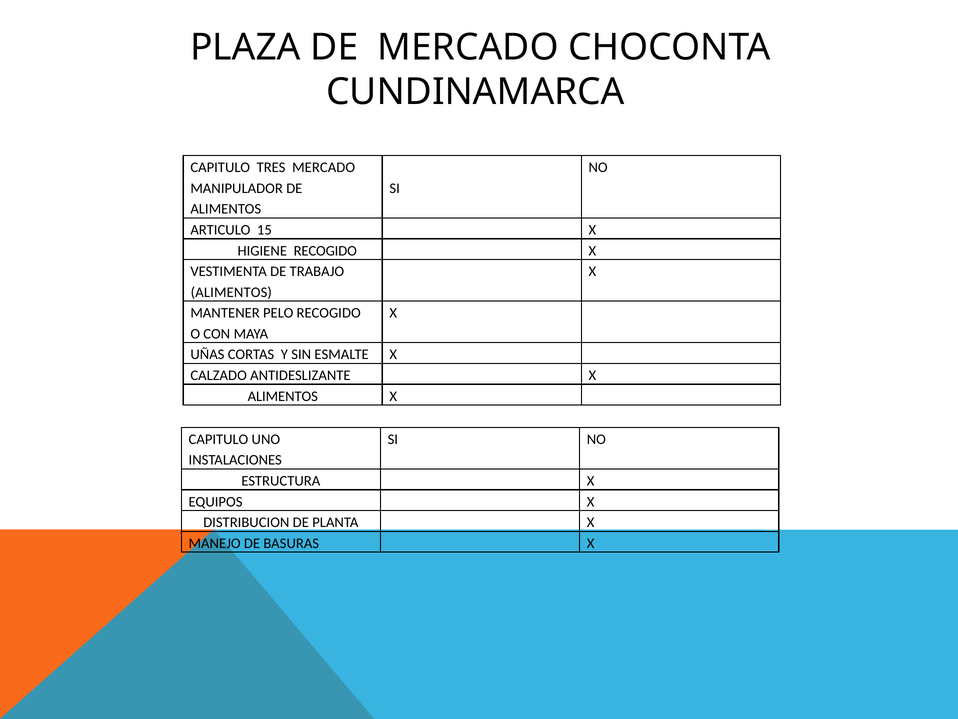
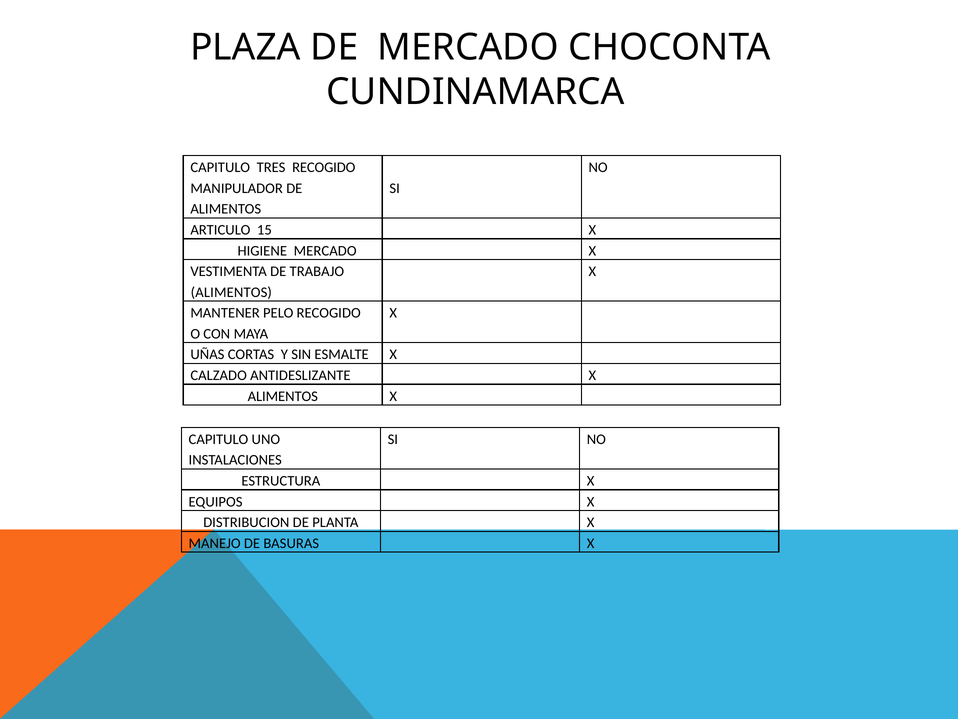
TRES MERCADO: MERCADO -> RECOGIDO
HIGIENE RECOGIDO: RECOGIDO -> MERCADO
